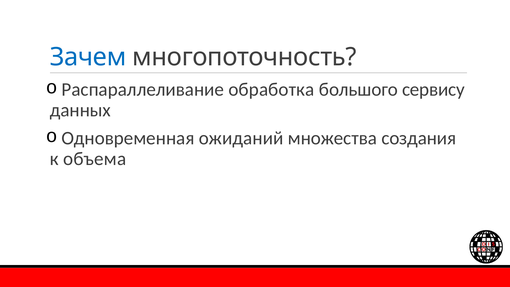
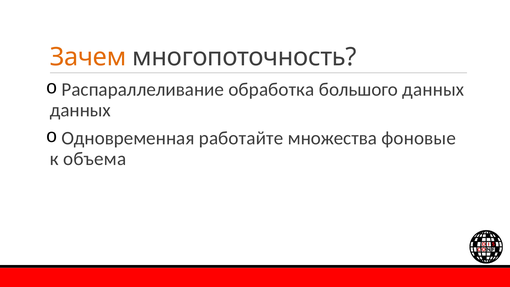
Зачем colour: blue -> orange
большого сервису: сервису -> данных
ожиданий: ожиданий -> работайте
создания: создания -> фоновые
